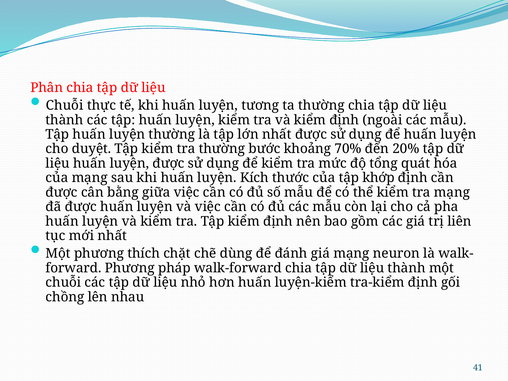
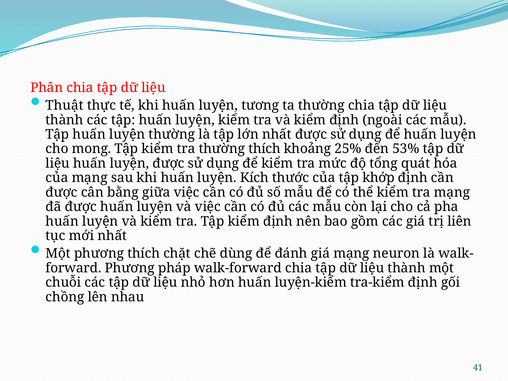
Chuỗi at (65, 105): Chuỗi -> Thuật
duyệt: duyệt -> mong
thường bước: bước -> thích
70%: 70% -> 25%
20%: 20% -> 53%
